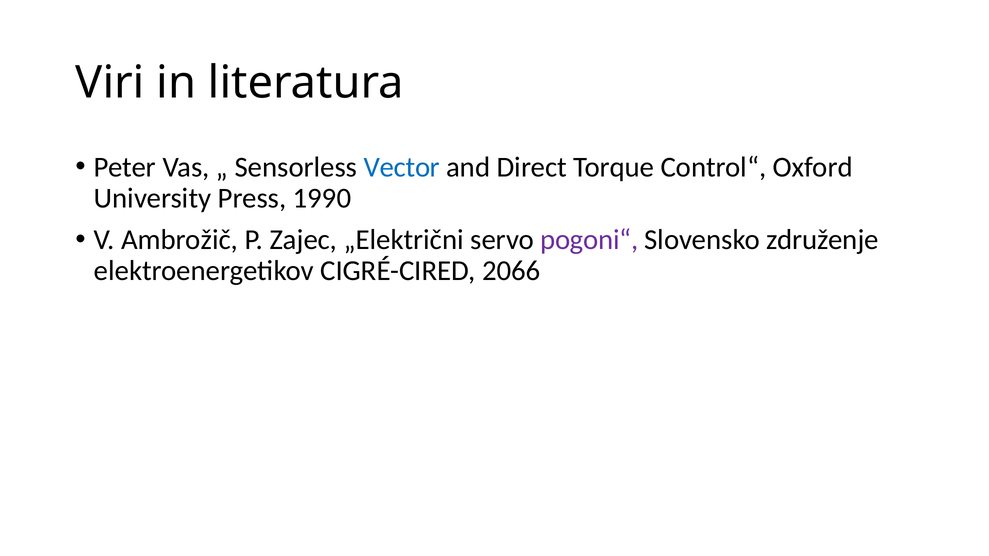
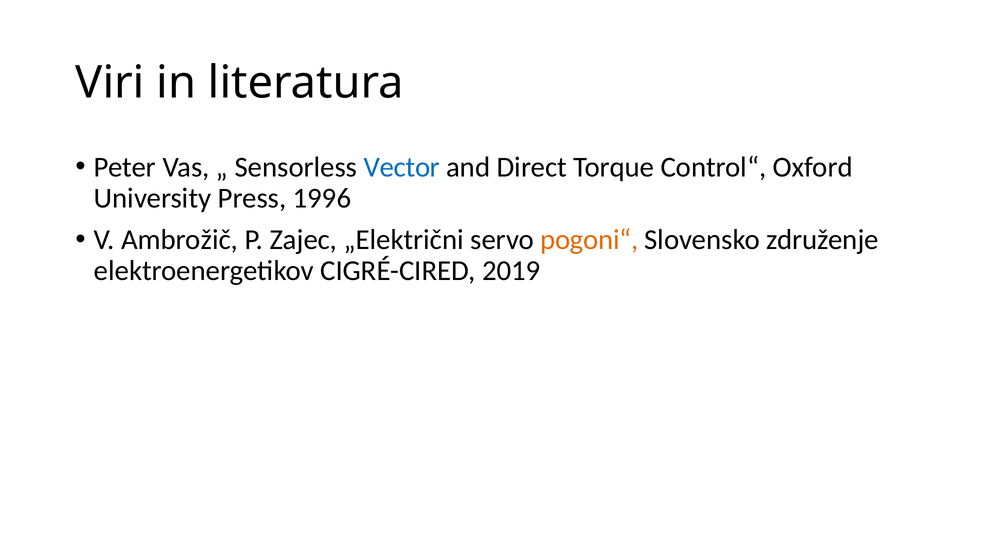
1990: 1990 -> 1996
pogoni“ colour: purple -> orange
2066: 2066 -> 2019
